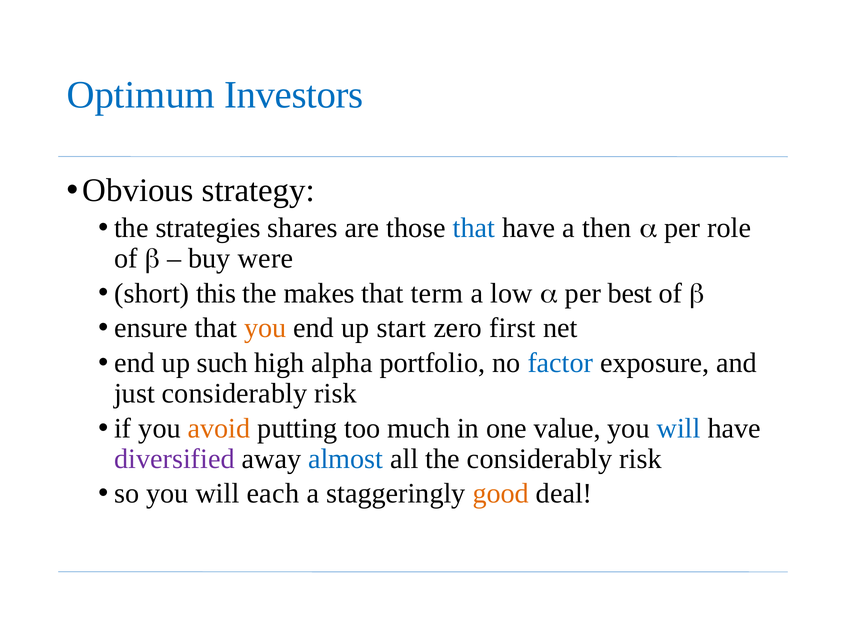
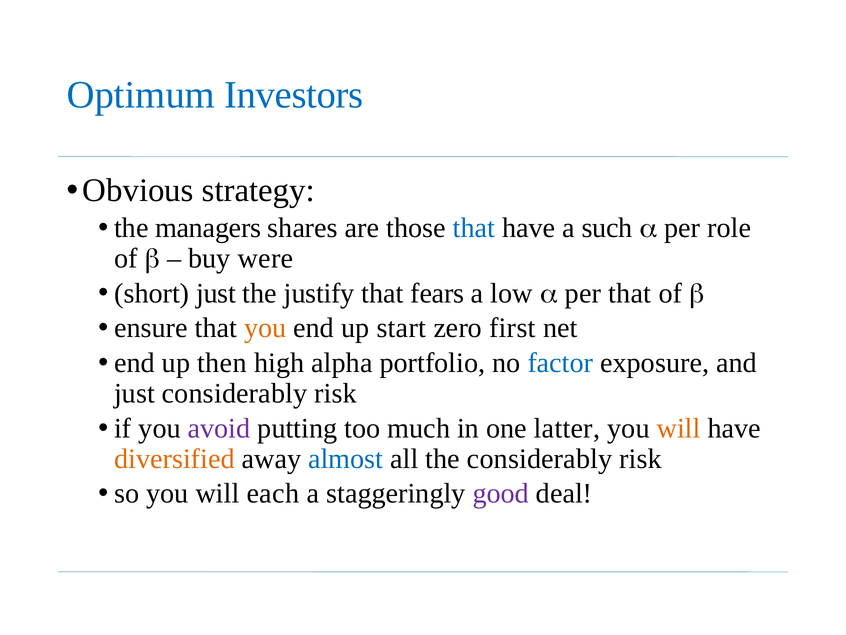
strategies: strategies -> managers
then: then -> such
this at (216, 293): this -> just
makes: makes -> justify
term: term -> fears
per best: best -> that
such: such -> then
avoid colour: orange -> purple
value: value -> latter
will at (679, 428) colour: blue -> orange
diversified colour: purple -> orange
good colour: orange -> purple
